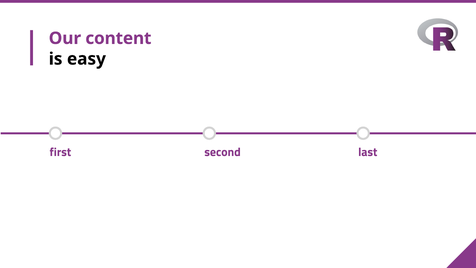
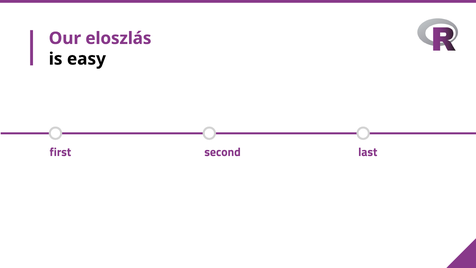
content: content -> eloszlás
